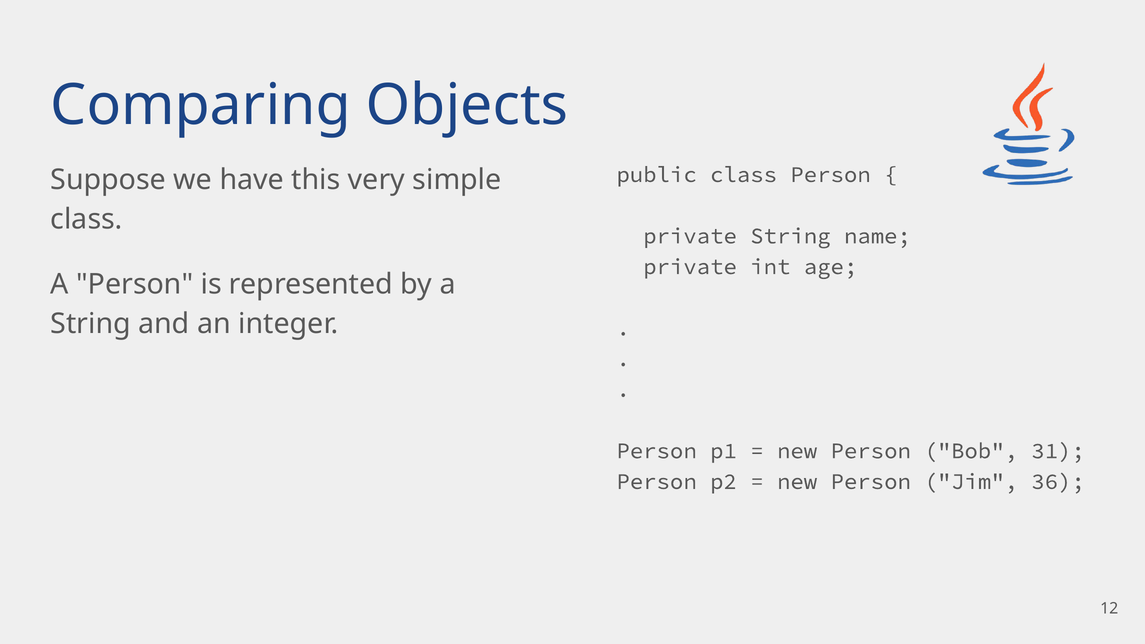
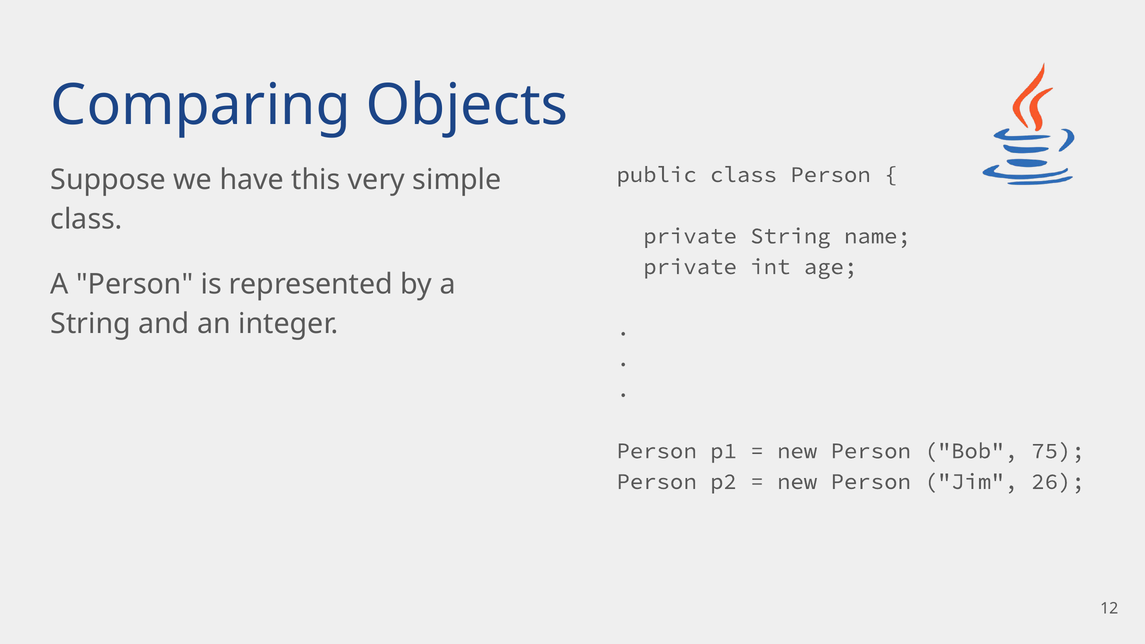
31: 31 -> 75
36: 36 -> 26
